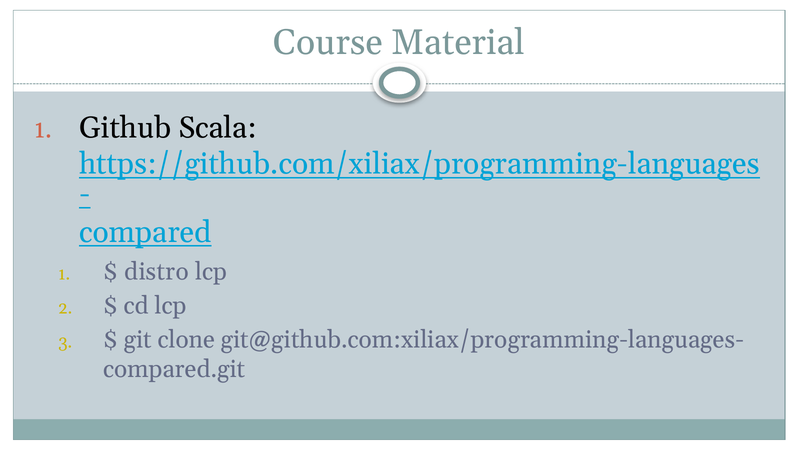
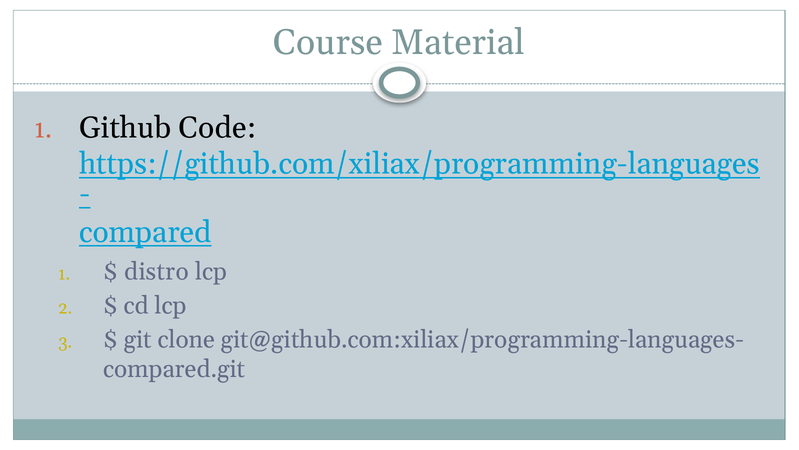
Scala: Scala -> Code
